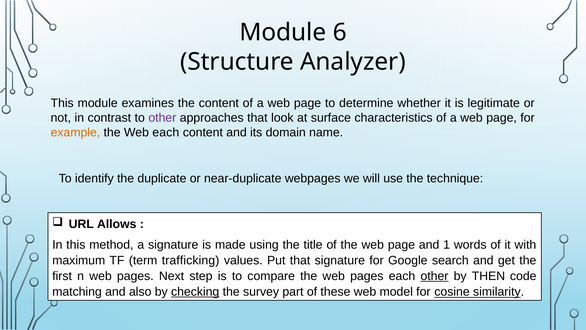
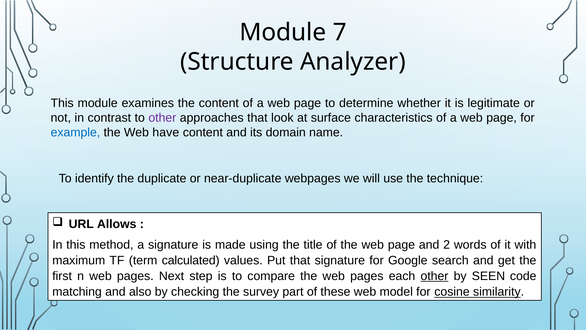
6: 6 -> 7
example colour: orange -> blue
Web each: each -> have
1: 1 -> 2
trafficking: trafficking -> calculated
THEN: THEN -> SEEN
checking underline: present -> none
